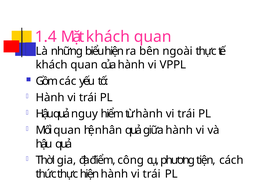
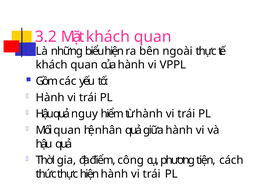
1.4: 1.4 -> 3.2
